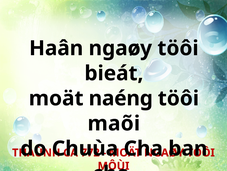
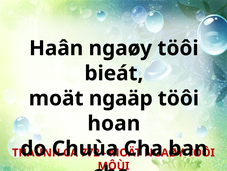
naéng: naéng -> ngaäp
maõi: maõi -> hoan
